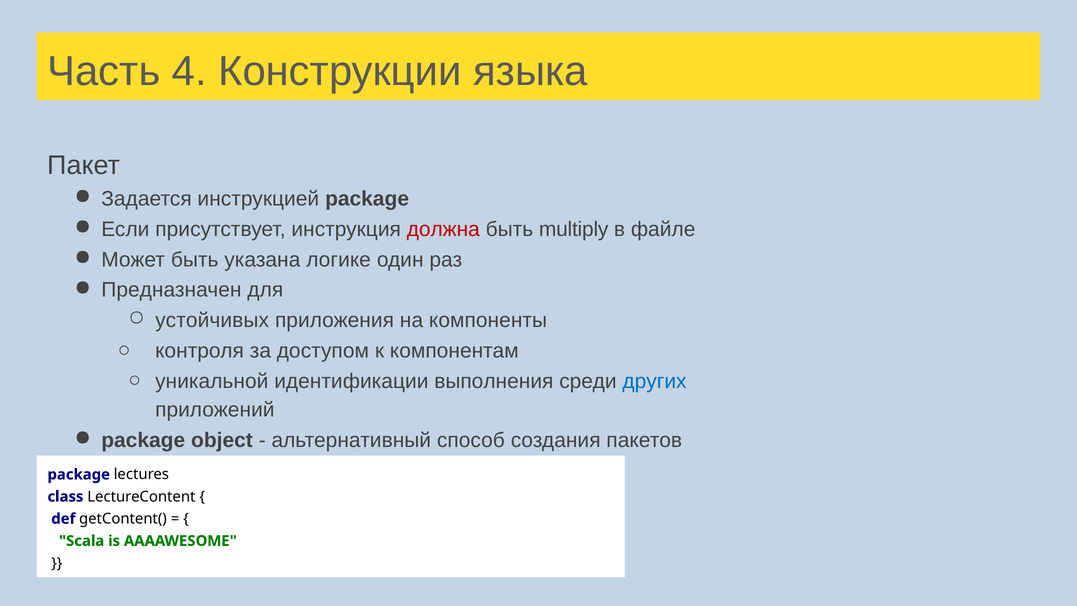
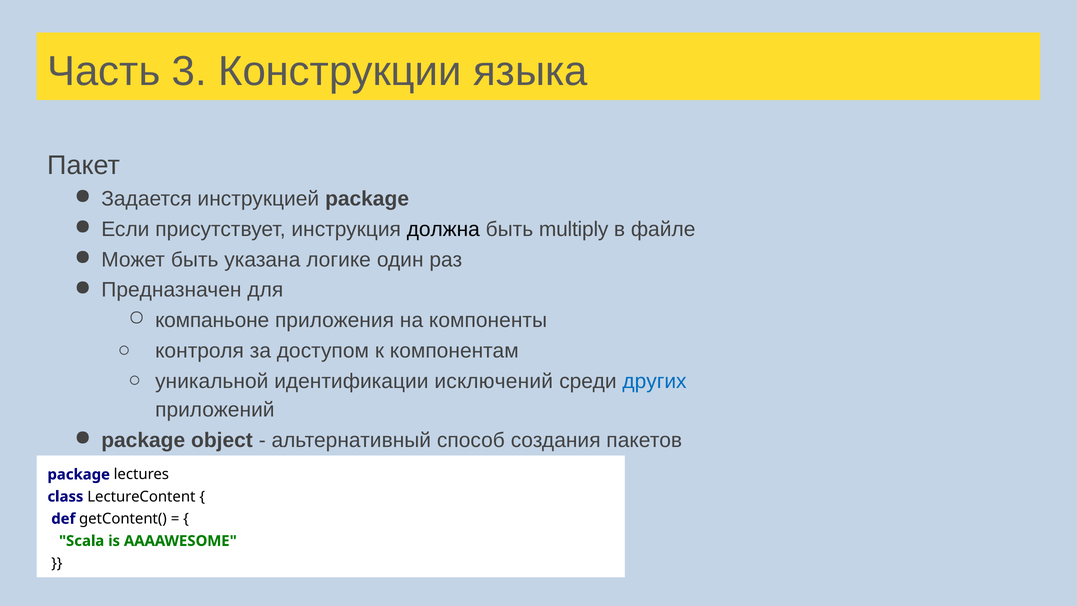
4: 4 -> 3
должна colour: red -> black
устойчивых: устойчивых -> компаньоне
выполнения: выполнения -> исключений
